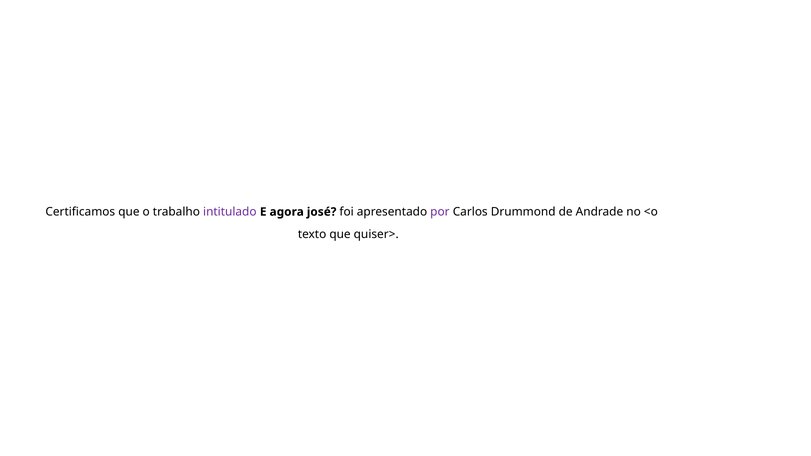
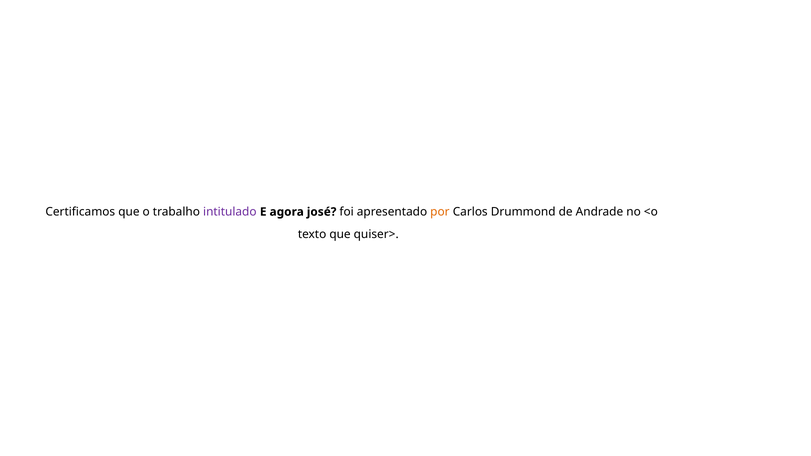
por colour: purple -> orange
